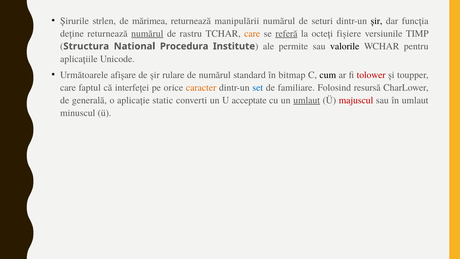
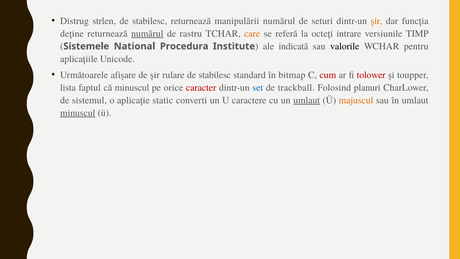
Șirurile: Șirurile -> Distrug
strlen de mărimea: mărimea -> stabilesc
șir at (376, 21) colour: black -> orange
referă underline: present -> none
fișiere: fișiere -> intrare
Structura: Structura -> Sistemele
permite: permite -> indicată
numărul at (215, 75): numărul -> stabilesc
cum colour: black -> red
care at (68, 88): care -> lista
că interfeței: interfeței -> minuscul
caracter colour: orange -> red
familiare: familiare -> trackball
resursă: resursă -> planuri
generală: generală -> sistemul
acceptate: acceptate -> caractere
majuscul colour: red -> orange
minuscul at (78, 113) underline: none -> present
